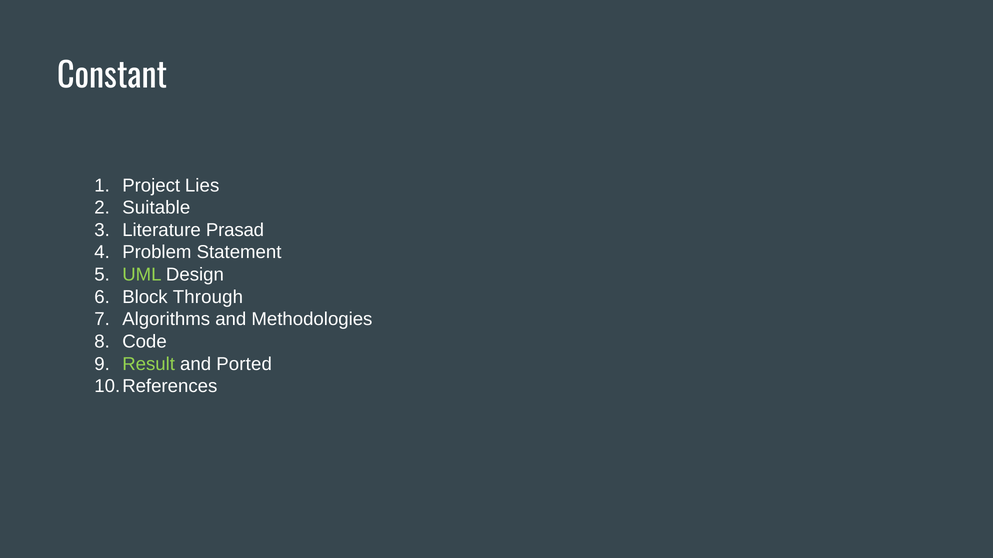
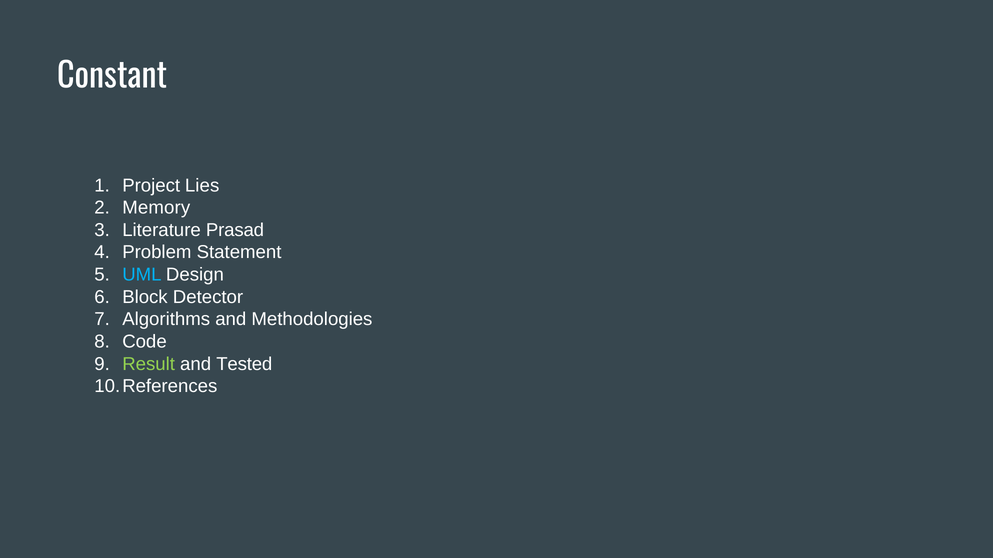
Suitable: Suitable -> Memory
UML colour: light green -> light blue
Through: Through -> Detector
Ported: Ported -> Tested
